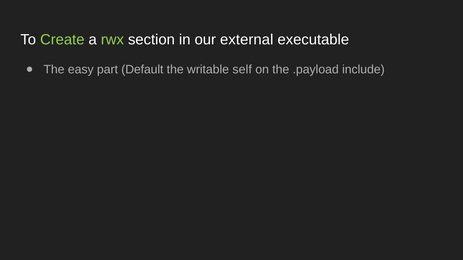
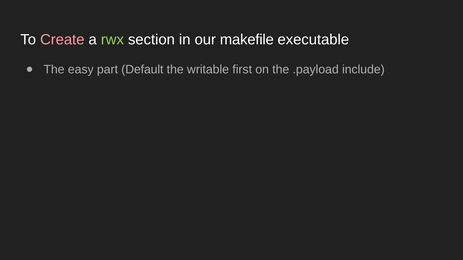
Create colour: light green -> pink
external: external -> makefile
self: self -> first
